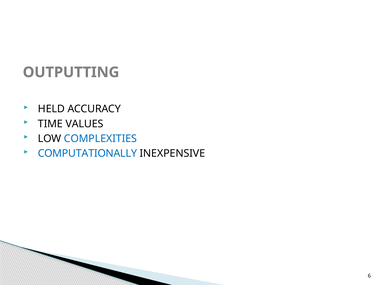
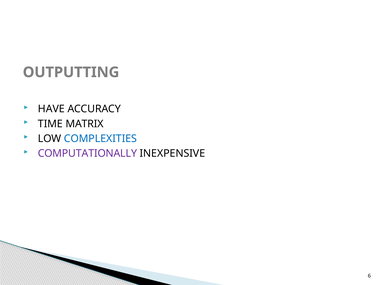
HELD: HELD -> HAVE
VALUES: VALUES -> MATRIX
COMPUTATIONALLY colour: blue -> purple
